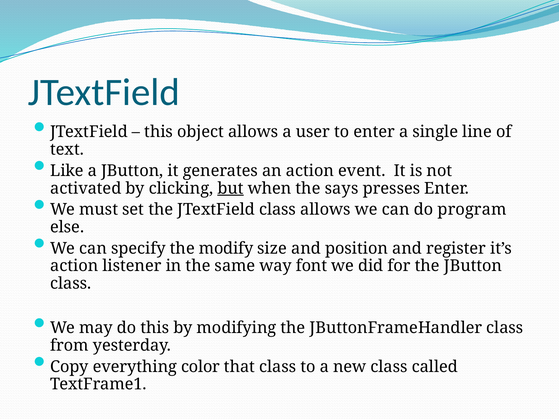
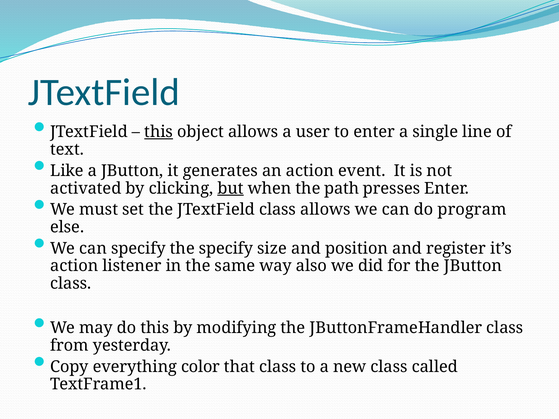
this at (159, 132) underline: none -> present
says: says -> path
the modify: modify -> specify
font: font -> also
